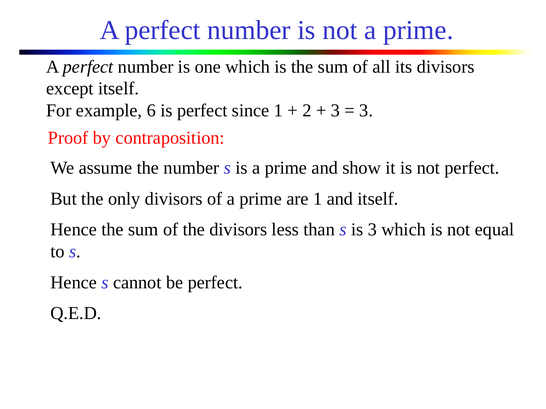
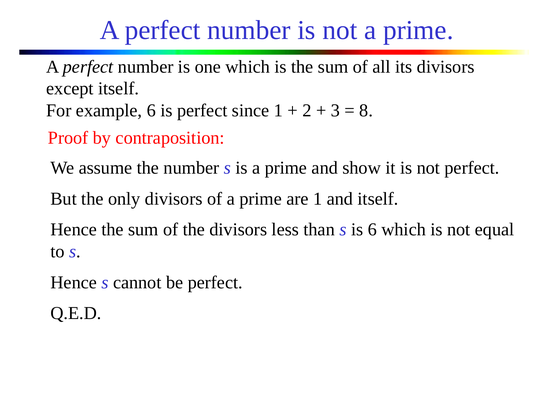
3 at (366, 111): 3 -> 8
is 3: 3 -> 6
